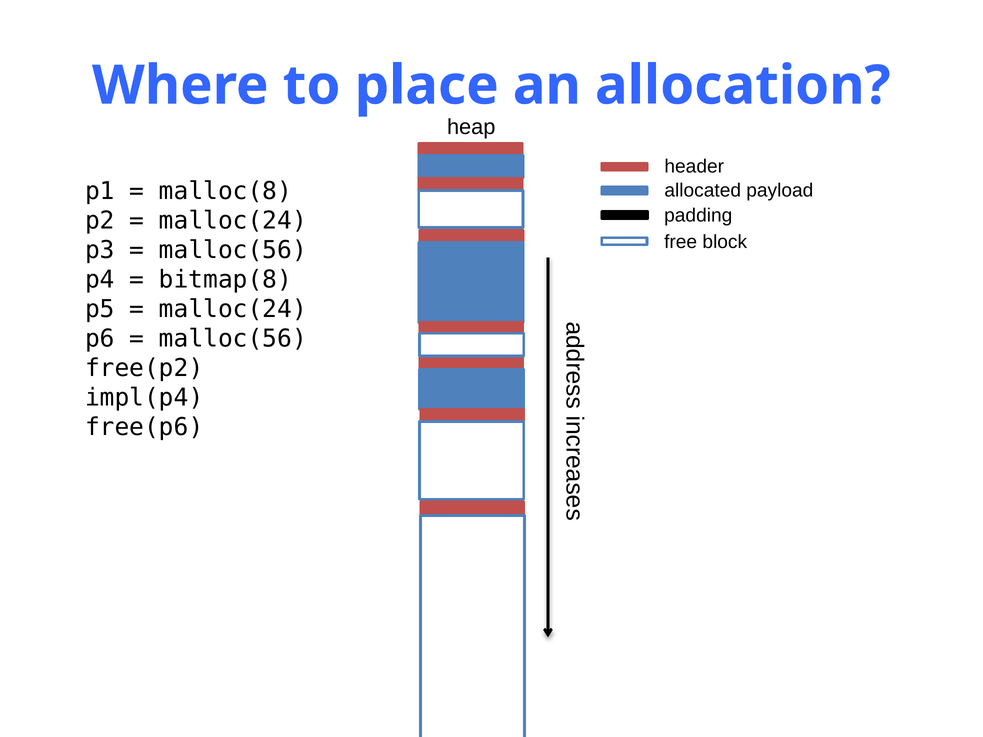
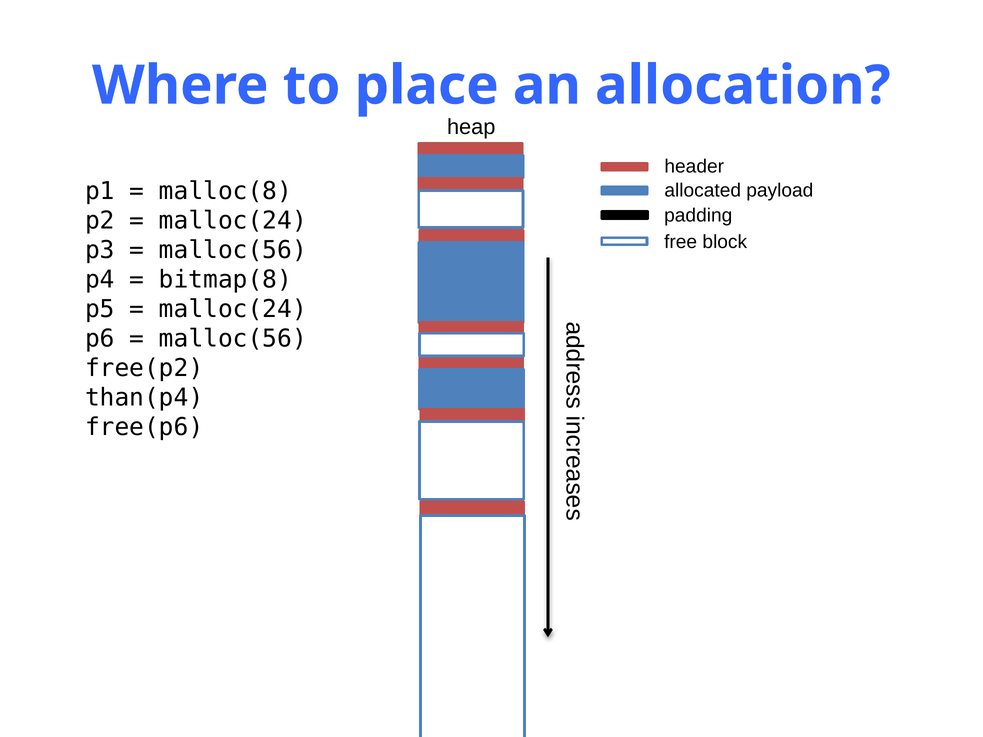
impl(p4: impl(p4 -> than(p4
